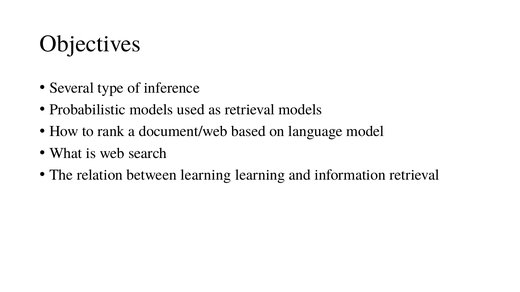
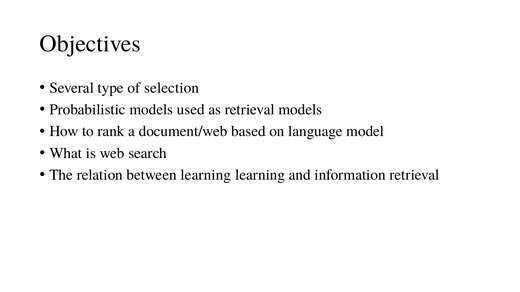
inference: inference -> selection
